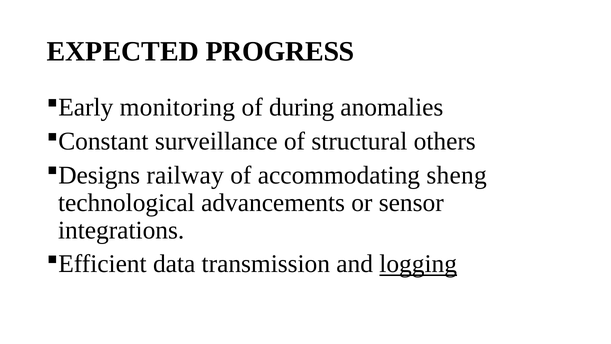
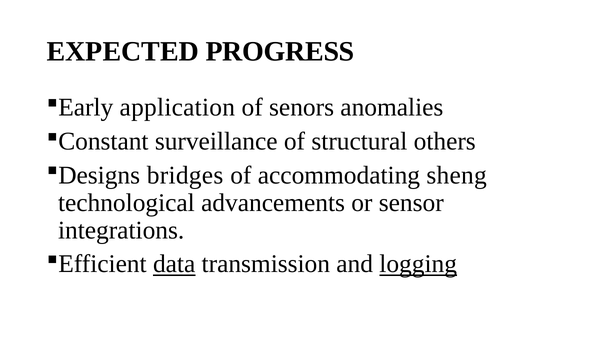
monitoring: monitoring -> application
during: during -> senors
railway: railway -> bridges
data underline: none -> present
